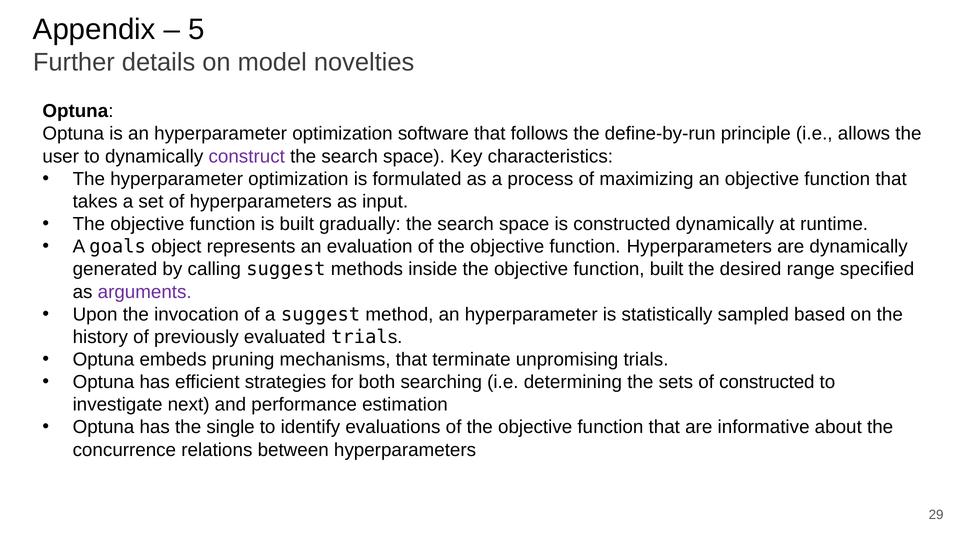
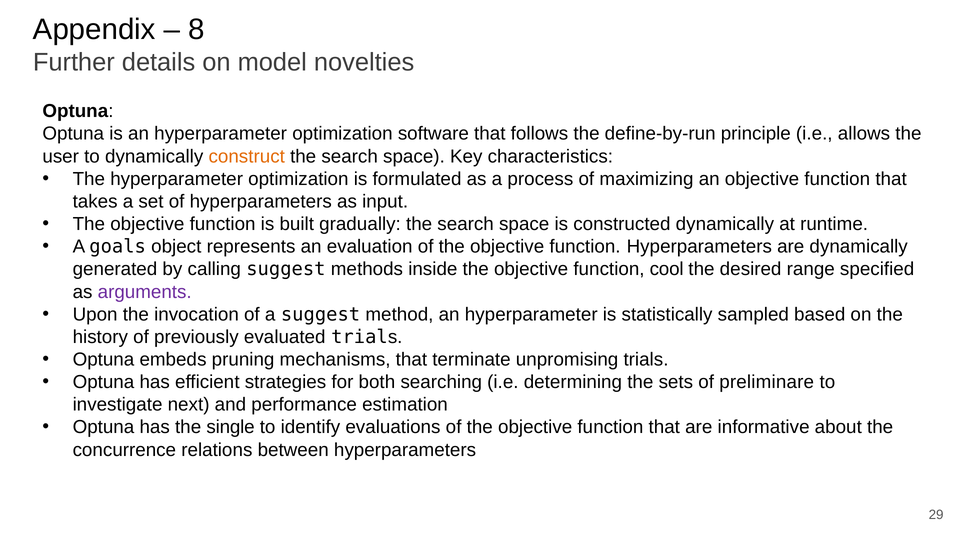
5: 5 -> 8
construct colour: purple -> orange
function built: built -> cool
of constructed: constructed -> preliminare
